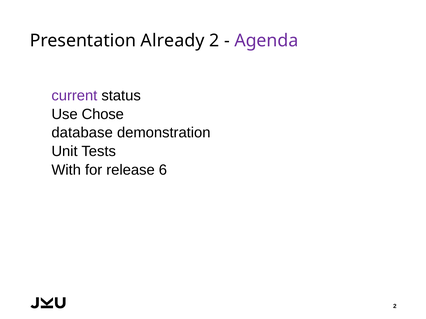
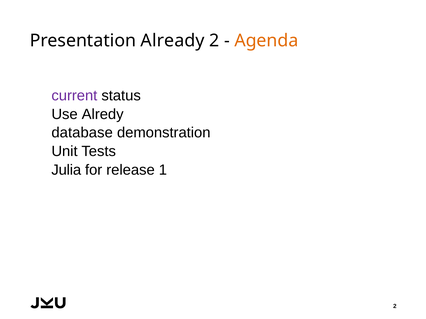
Agenda colour: purple -> orange
Chose: Chose -> Alredy
With: With -> Julia
6: 6 -> 1
